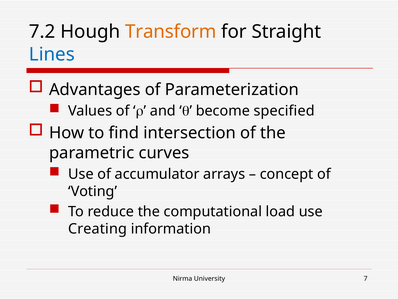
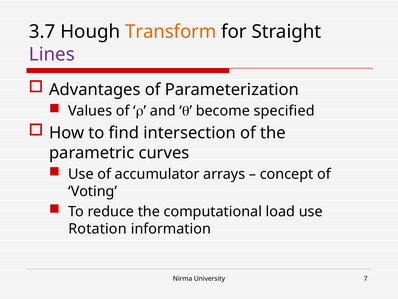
7.2: 7.2 -> 3.7
Lines colour: blue -> purple
Creating: Creating -> Rotation
